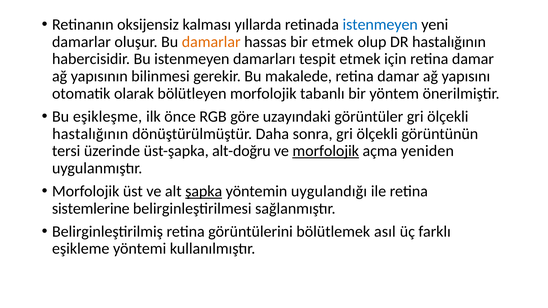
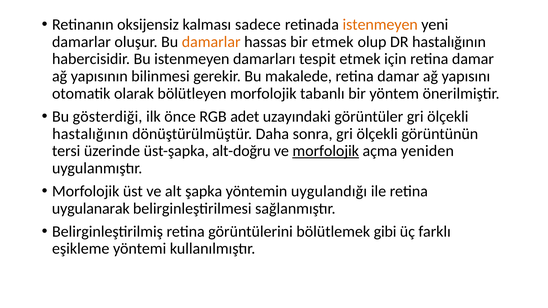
yıllarda: yıllarda -> sadece
istenmeyen at (380, 25) colour: blue -> orange
eşikleşme: eşikleşme -> gösterdiği
göre: göre -> adet
şapka underline: present -> none
sistemlerine: sistemlerine -> uygulanarak
asıl: asıl -> gibi
